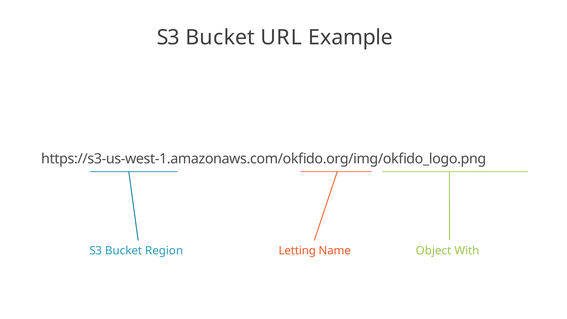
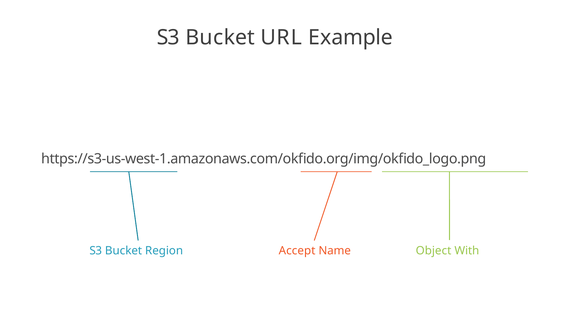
Letting: Letting -> Accept
